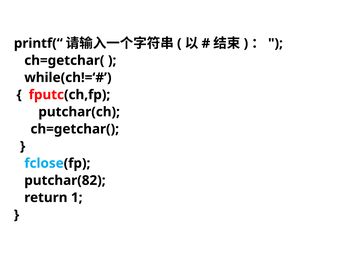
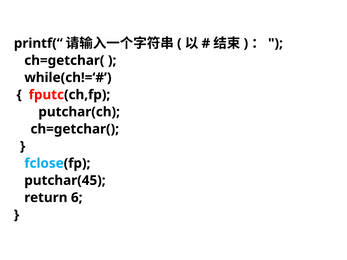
putchar(82: putchar(82 -> putchar(45
1: 1 -> 6
